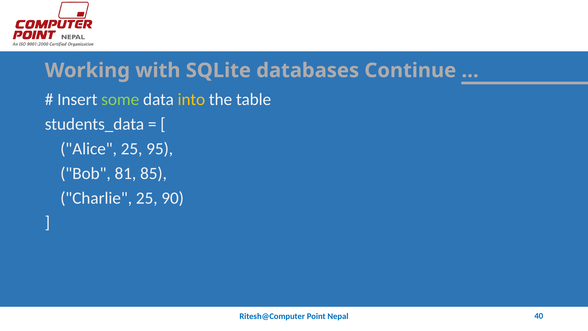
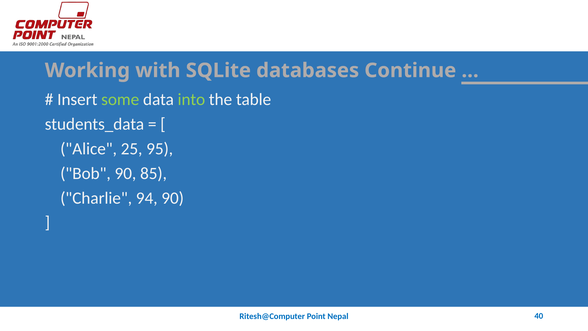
into colour: yellow -> light green
Bob 81: 81 -> 90
Charlie 25: 25 -> 94
